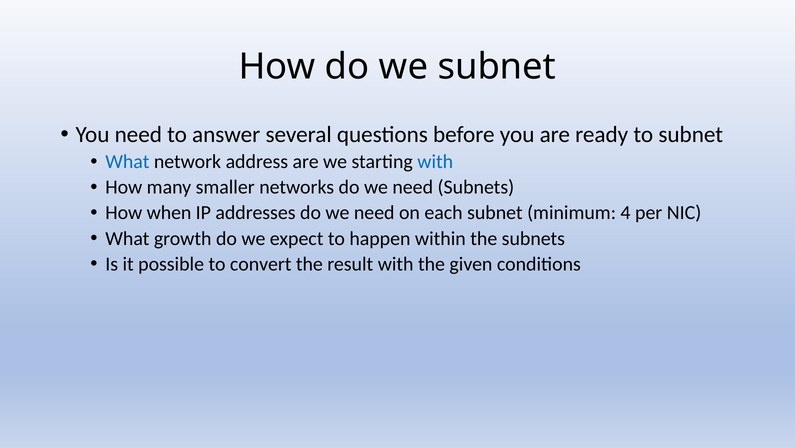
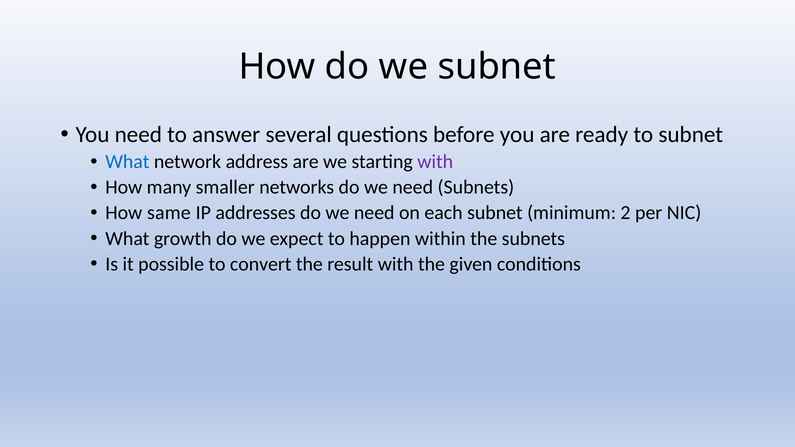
with at (435, 162) colour: blue -> purple
when: when -> same
4: 4 -> 2
